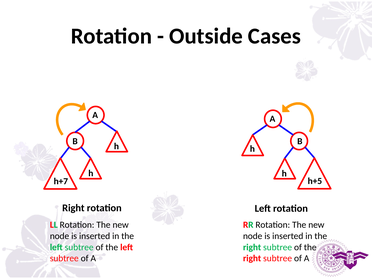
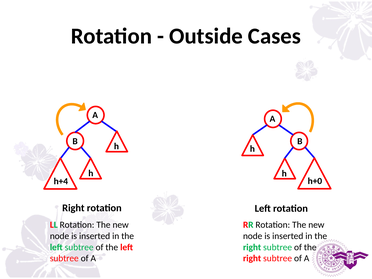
h+5: h+5 -> h+0
h+7: h+7 -> h+4
